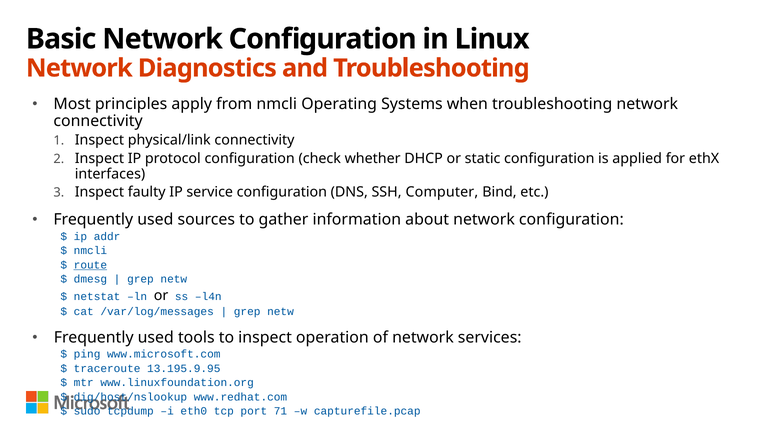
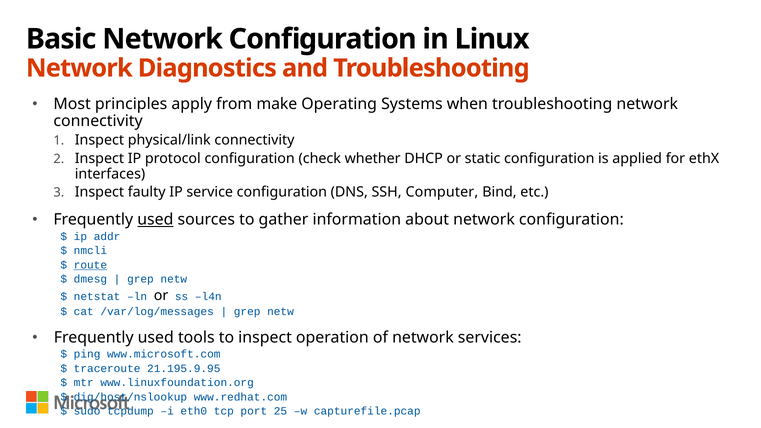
from nmcli: nmcli -> make
used at (155, 220) underline: none -> present
13.195.9.95: 13.195.9.95 -> 21.195.9.95
71: 71 -> 25
